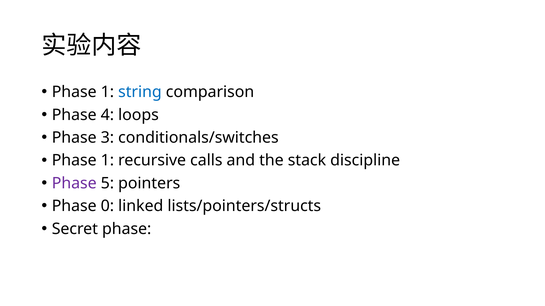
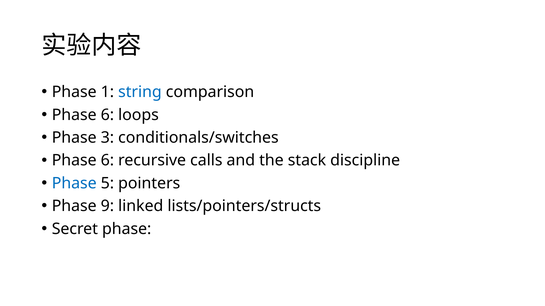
4 at (107, 115): 4 -> 6
1 at (107, 161): 1 -> 6
Phase at (74, 184) colour: purple -> blue
0: 0 -> 9
